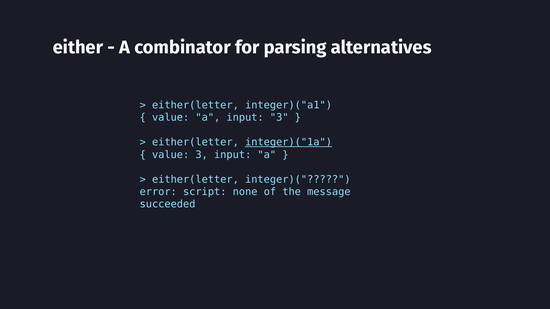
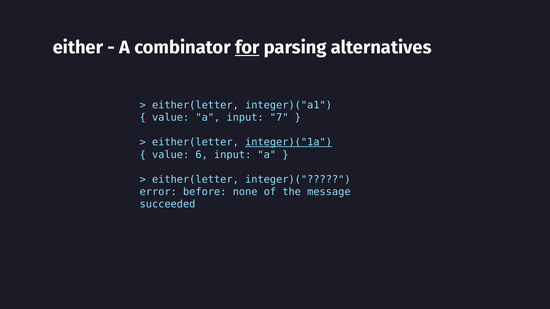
for underline: none -> present
input 3: 3 -> 7
value 3: 3 -> 6
script: script -> before
